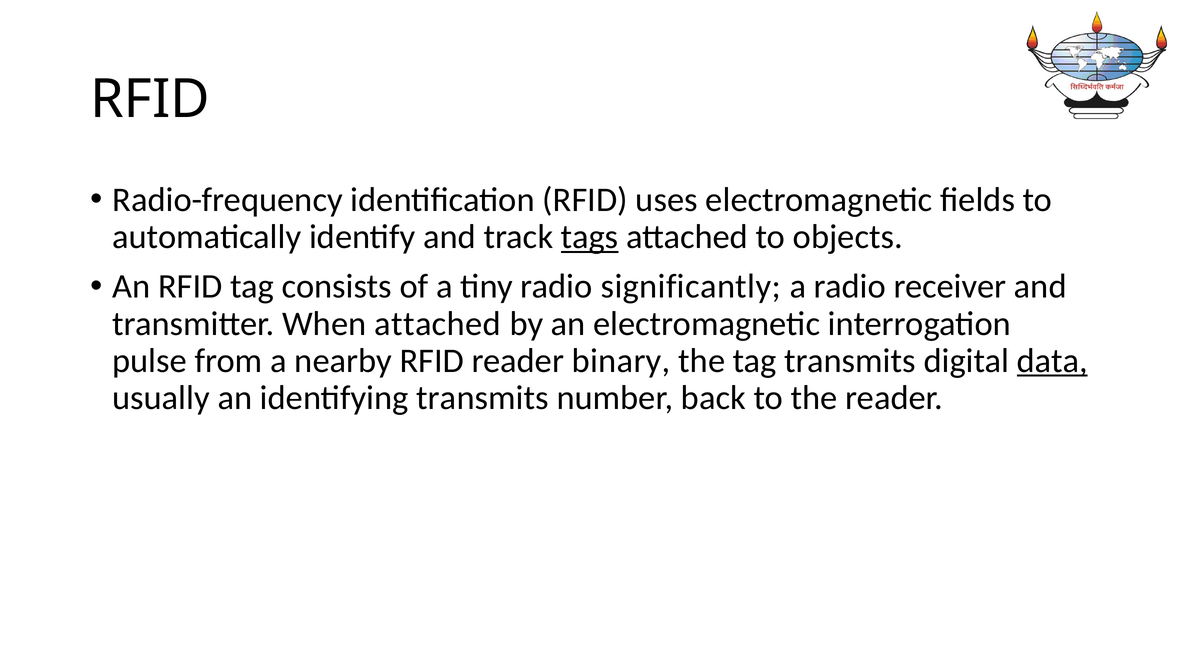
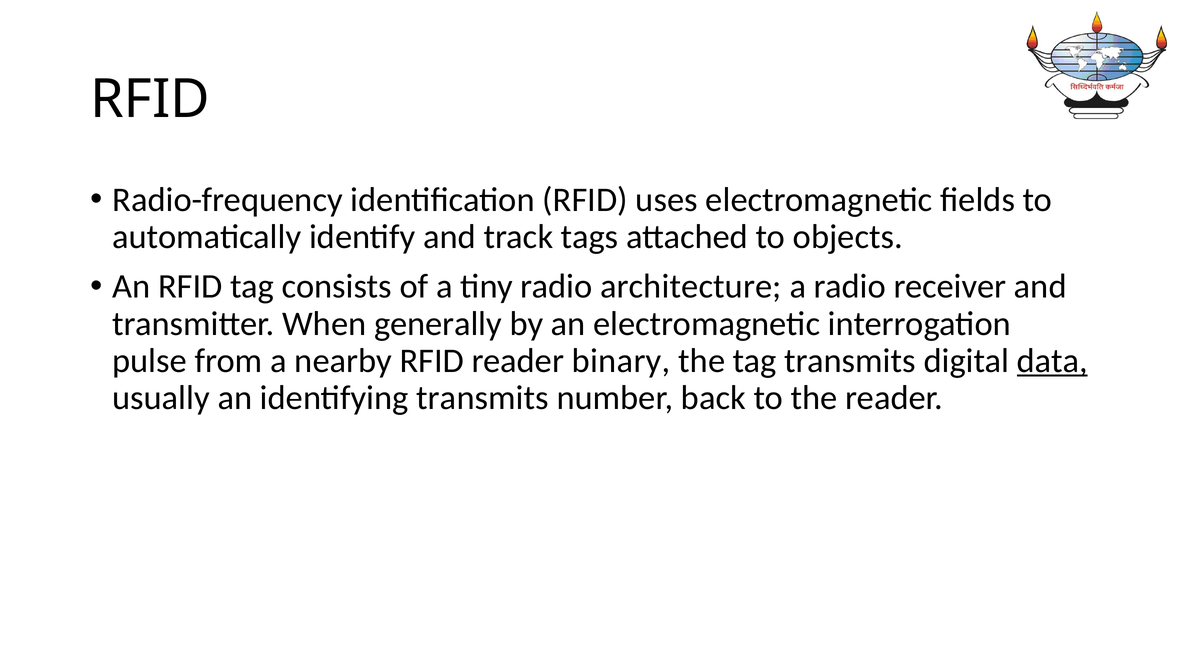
tags underline: present -> none
significantly: significantly -> architecture
When attached: attached -> generally
